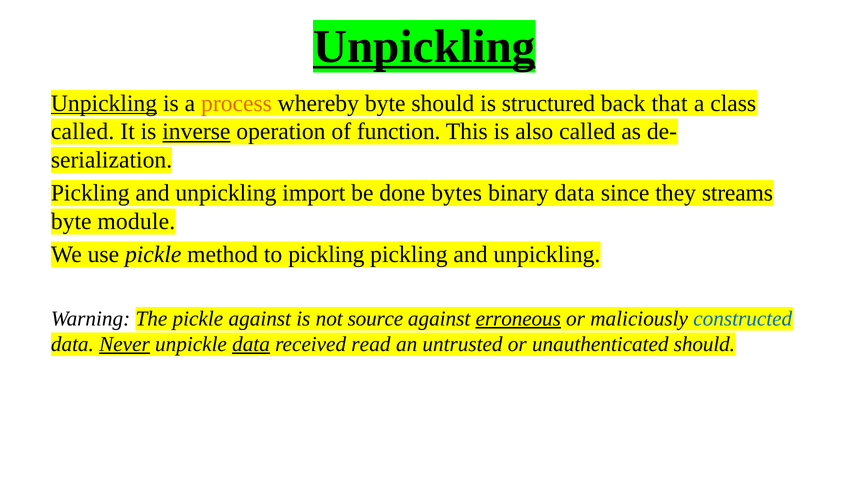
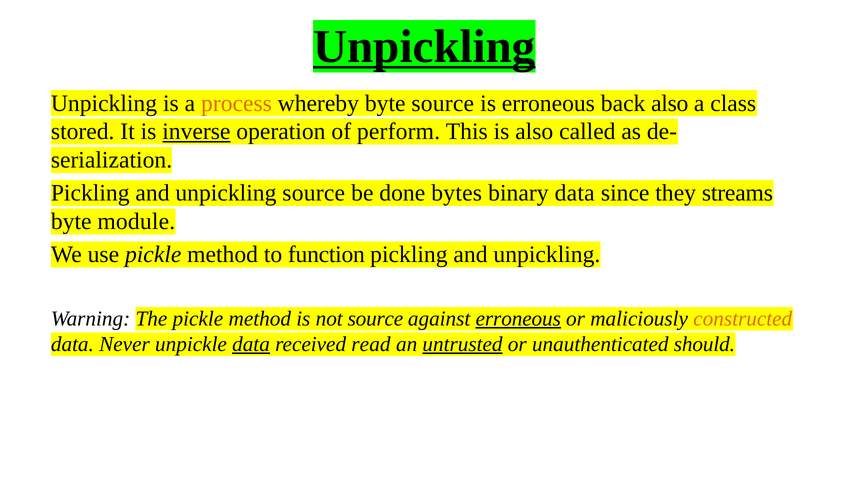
Unpickling at (104, 103) underline: present -> none
byte should: should -> source
is structured: structured -> erroneous
back that: that -> also
called at (83, 132): called -> stored
function: function -> perform
unpickling import: import -> source
to pickling: pickling -> function
The pickle against: against -> method
constructed colour: blue -> orange
Never underline: present -> none
untrusted underline: none -> present
